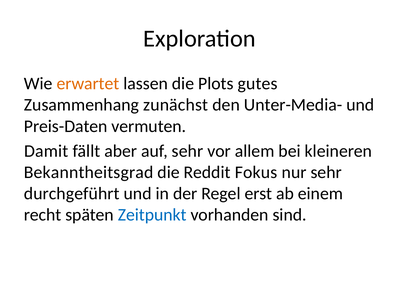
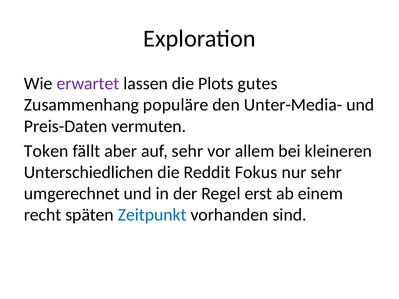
erwartet colour: orange -> purple
zunächst: zunächst -> populäre
Damit: Damit -> Token
Bekanntheitsgrad: Bekanntheitsgrad -> Unterschiedlichen
durchgeführt: durchgeführt -> umgerechnet
